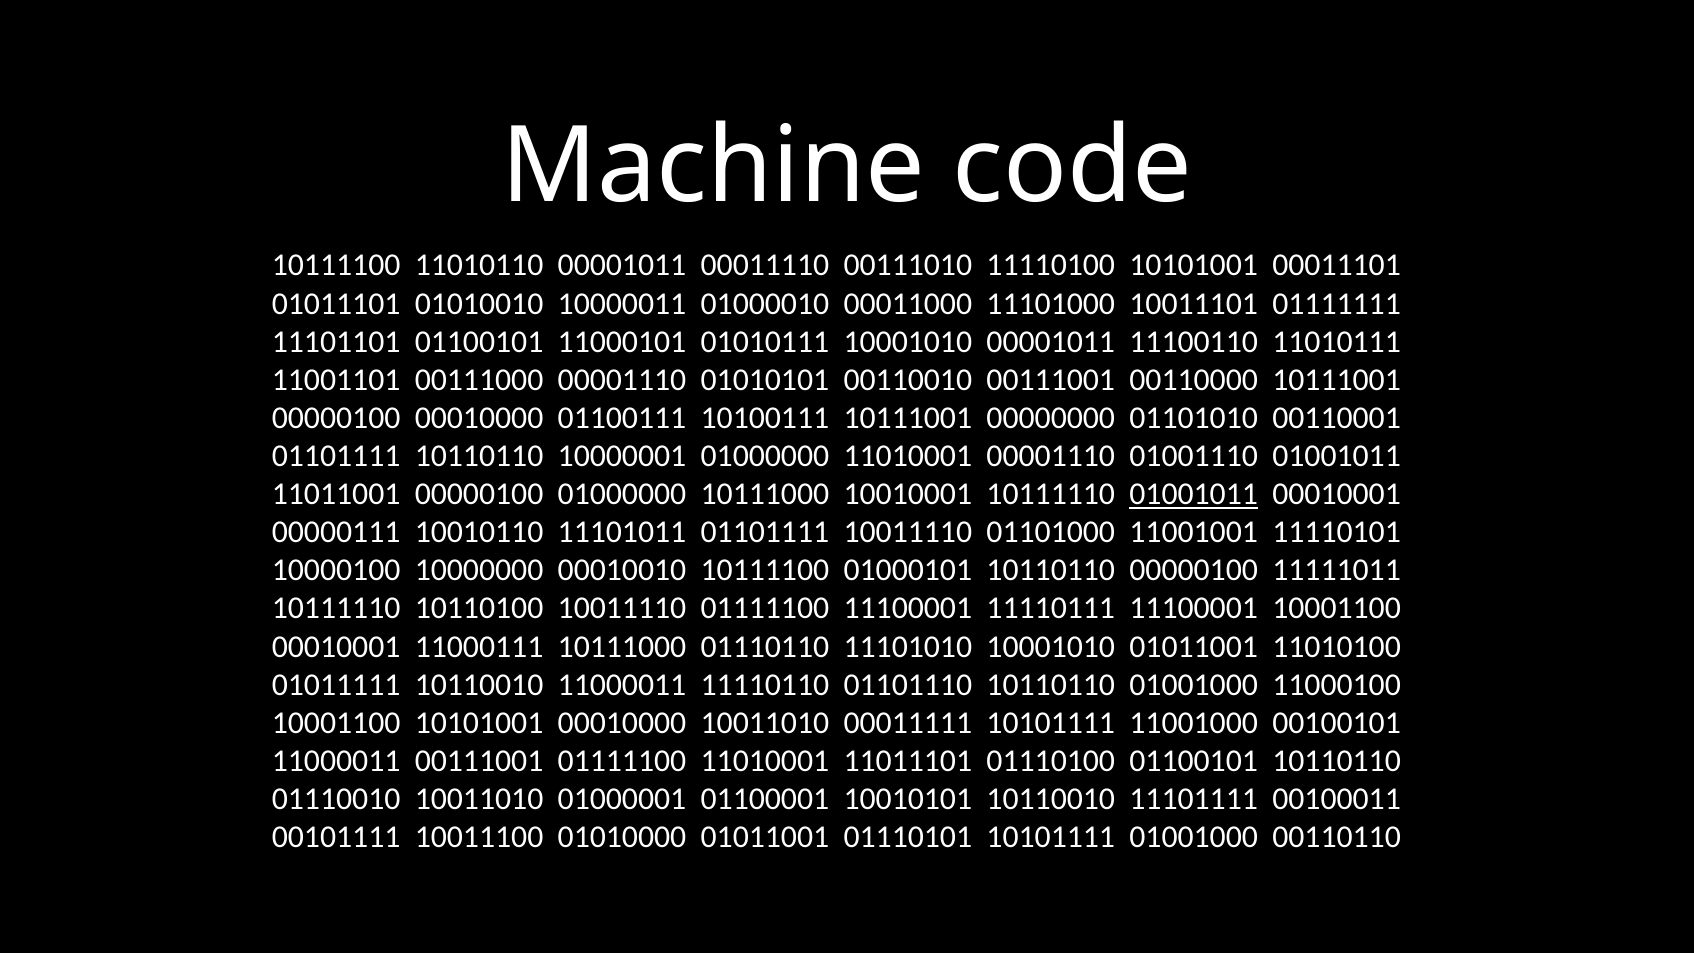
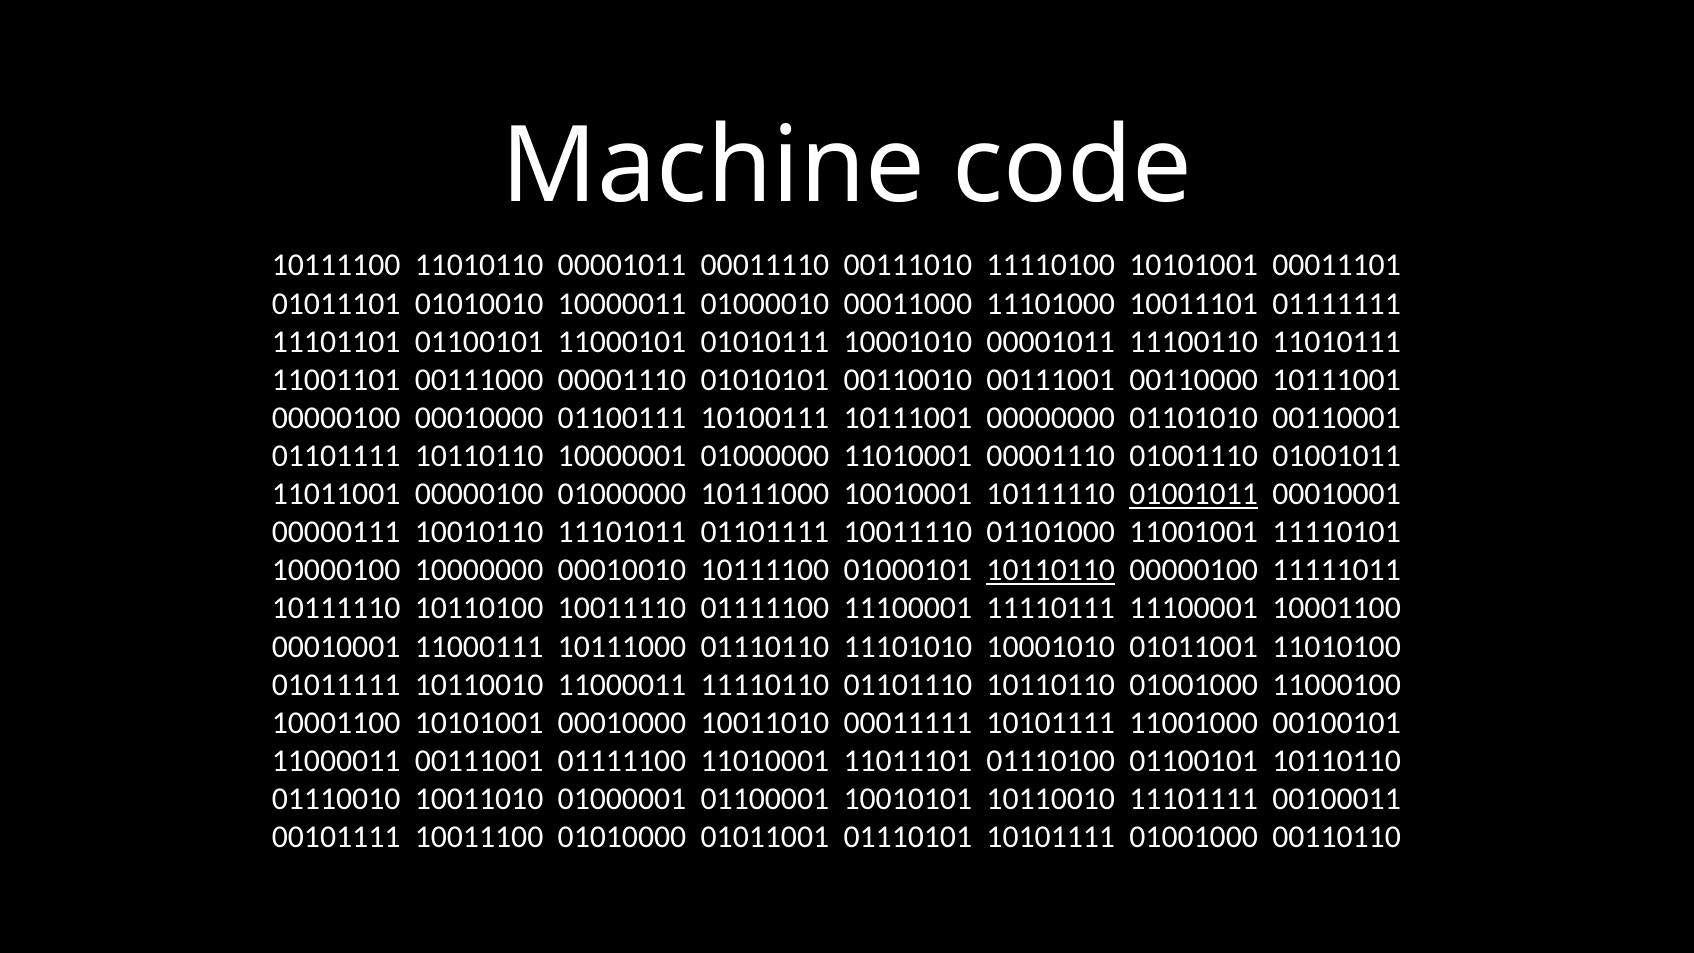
10110110 at (1051, 570) underline: none -> present
